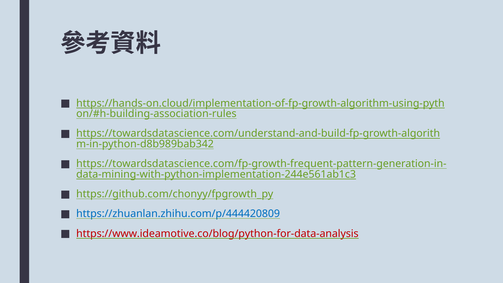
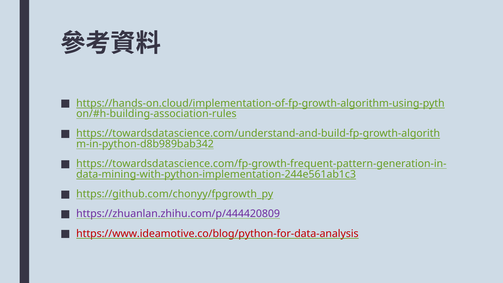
https://zhuanlan.zhihu.com/p/444420809 colour: blue -> purple
